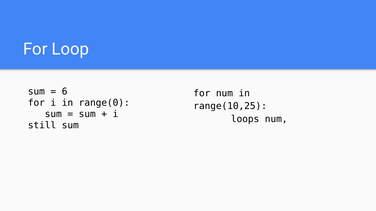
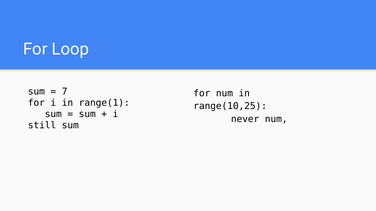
6: 6 -> 7
range(0: range(0 -> range(1
loops: loops -> never
